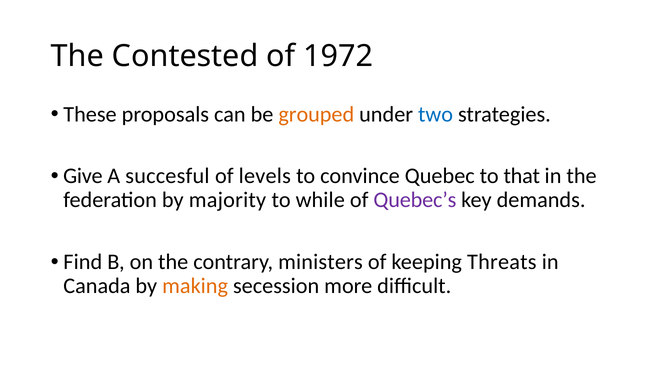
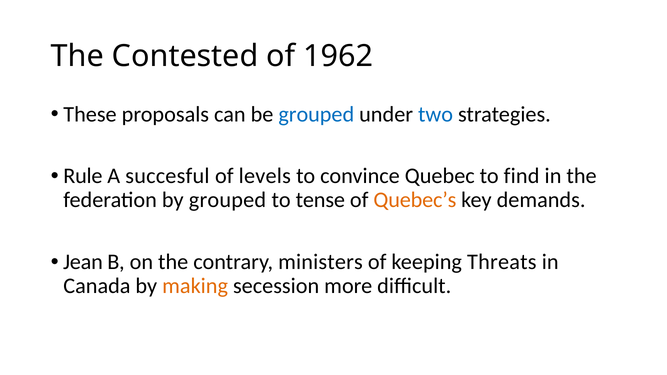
1972: 1972 -> 1962
grouped at (316, 114) colour: orange -> blue
Give: Give -> Rule
that: that -> find
by majority: majority -> grouped
while: while -> tense
Quebec’s colour: purple -> orange
Find: Find -> Jean
